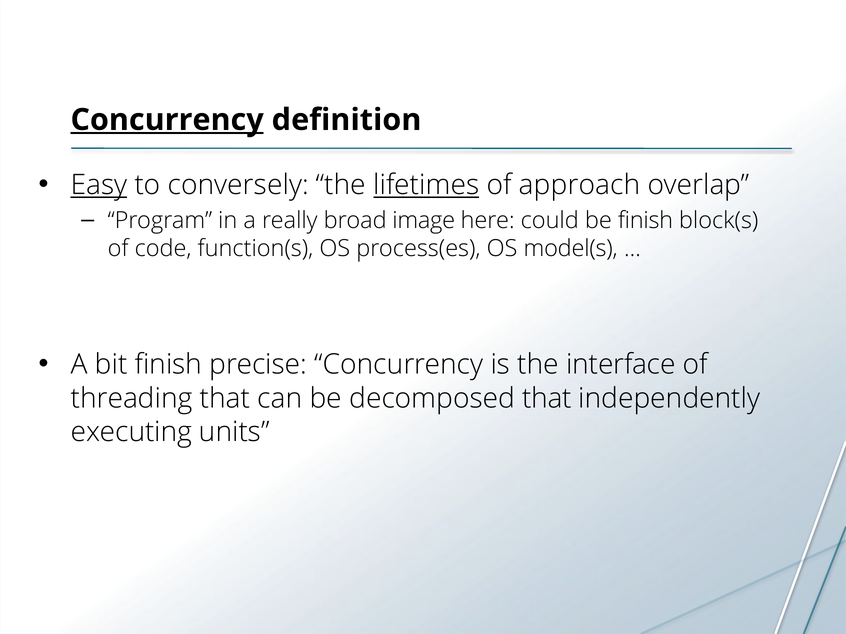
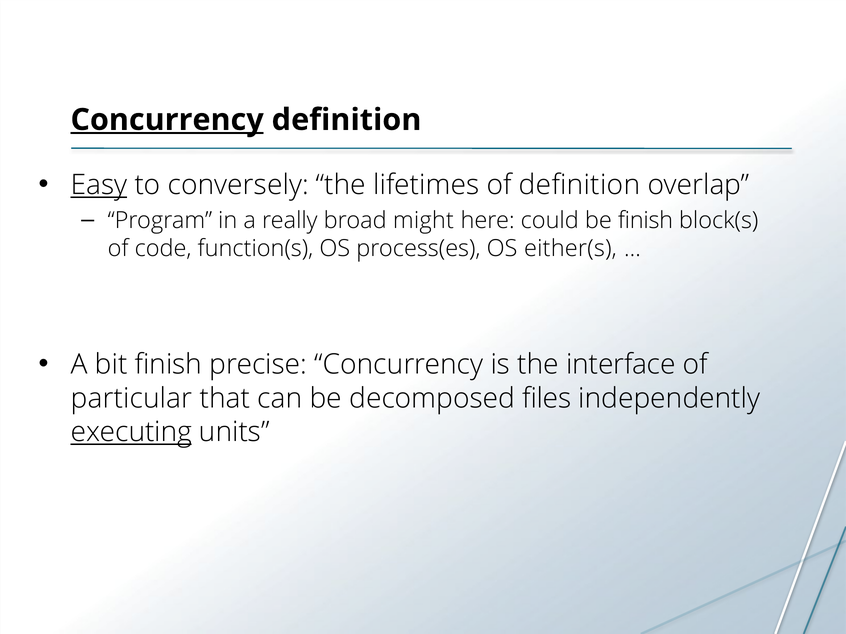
lifetimes underline: present -> none
of approach: approach -> definition
image: image -> might
model(s: model(s -> either(s
threading: threading -> particular
decomposed that: that -> files
executing underline: none -> present
